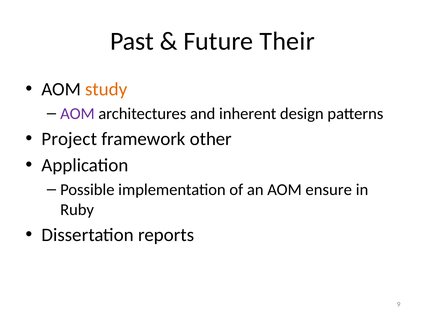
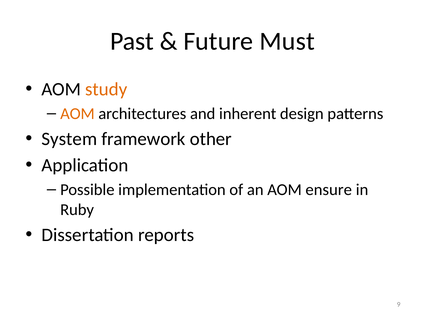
Their: Their -> Must
AOM at (77, 114) colour: purple -> orange
Project: Project -> System
